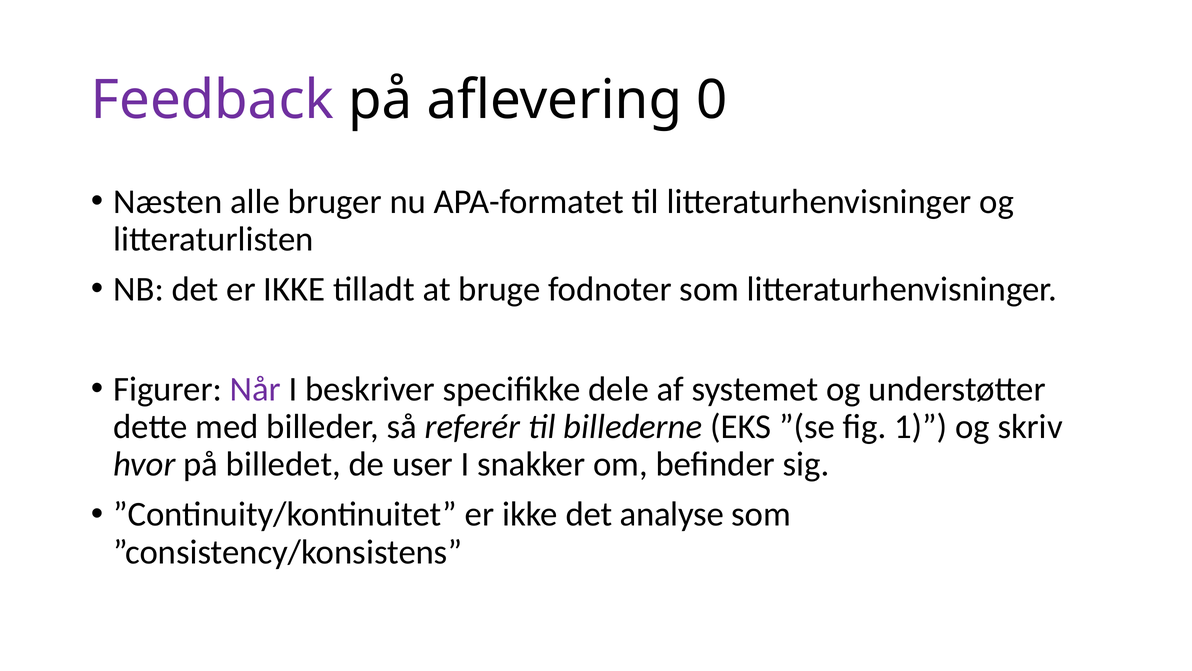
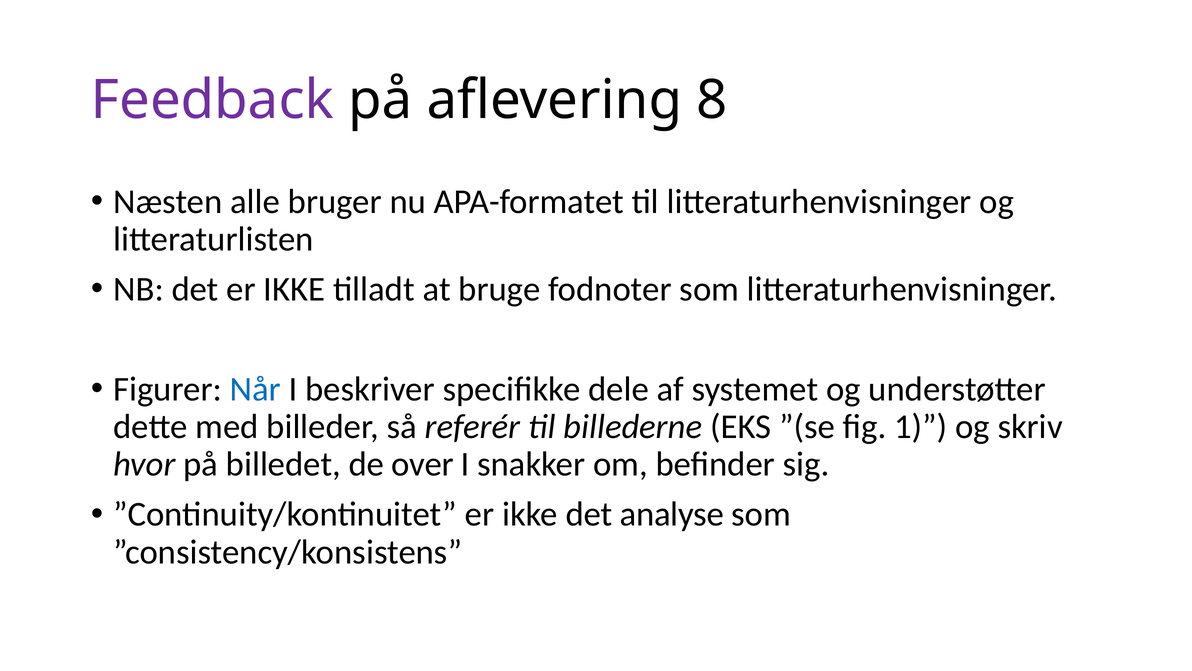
0: 0 -> 8
Når colour: purple -> blue
user: user -> over
